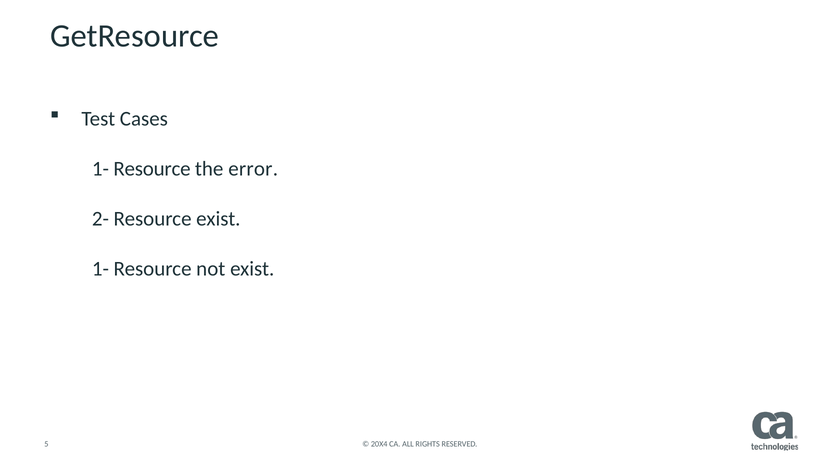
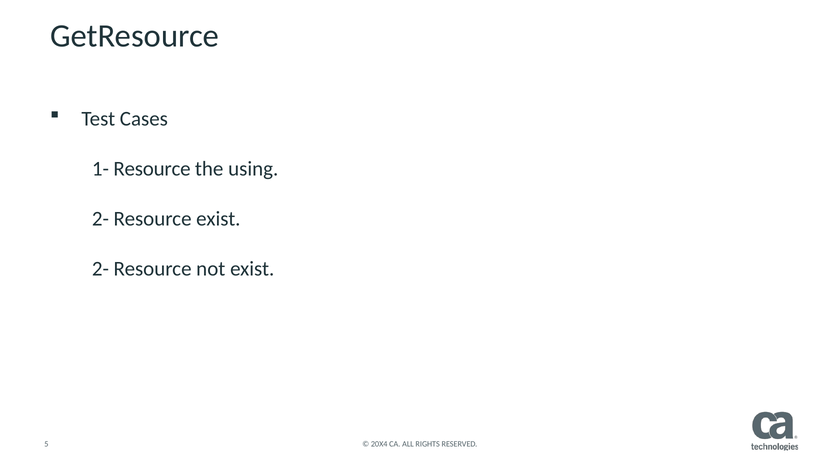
error: error -> using
1- at (100, 268): 1- -> 2-
